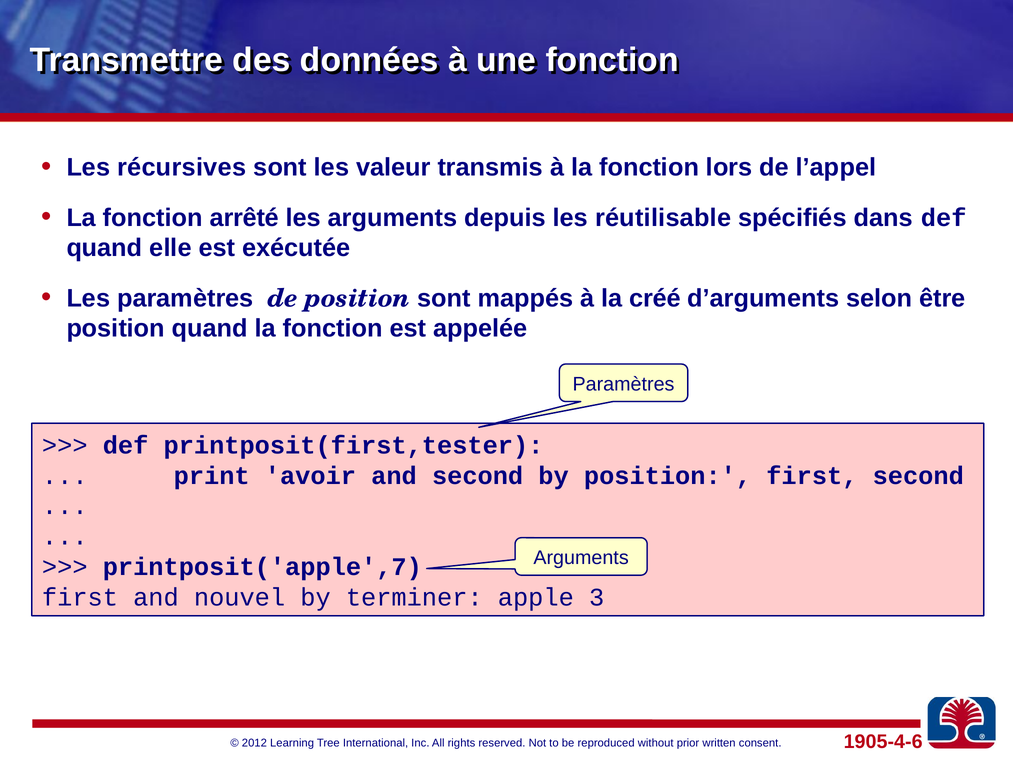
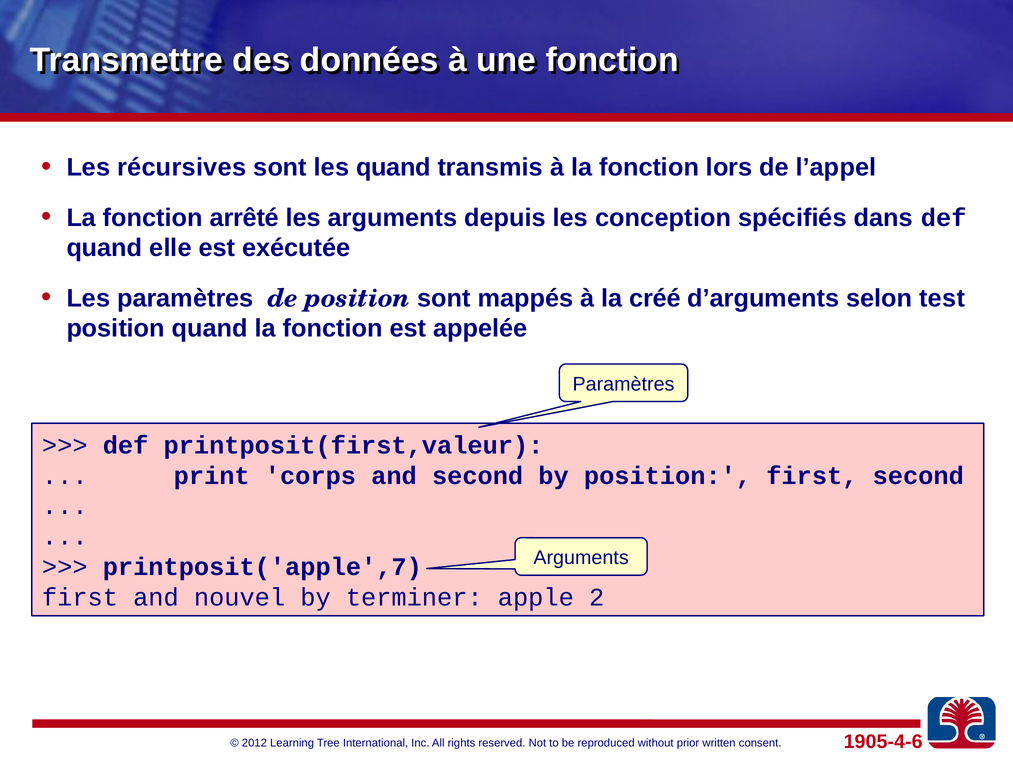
les valeur: valeur -> quand
réutilisable: réutilisable -> conception
être: être -> test
printposit(first,tester: printposit(first,tester -> printposit(first,valeur
avoir: avoir -> corps
3: 3 -> 2
